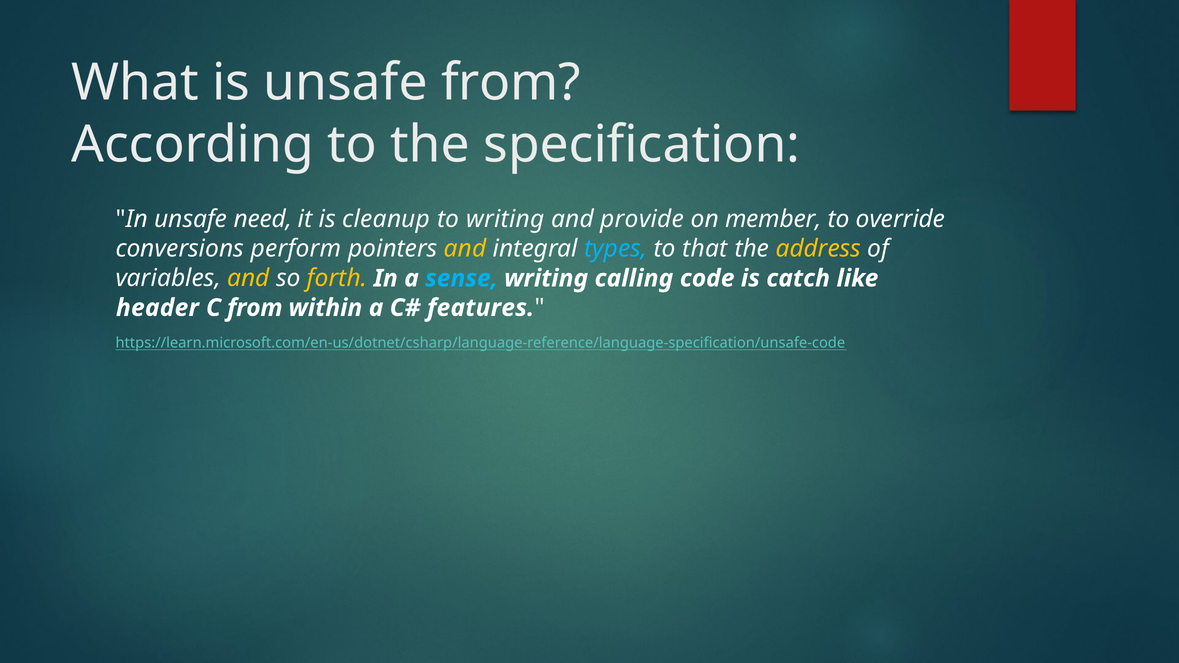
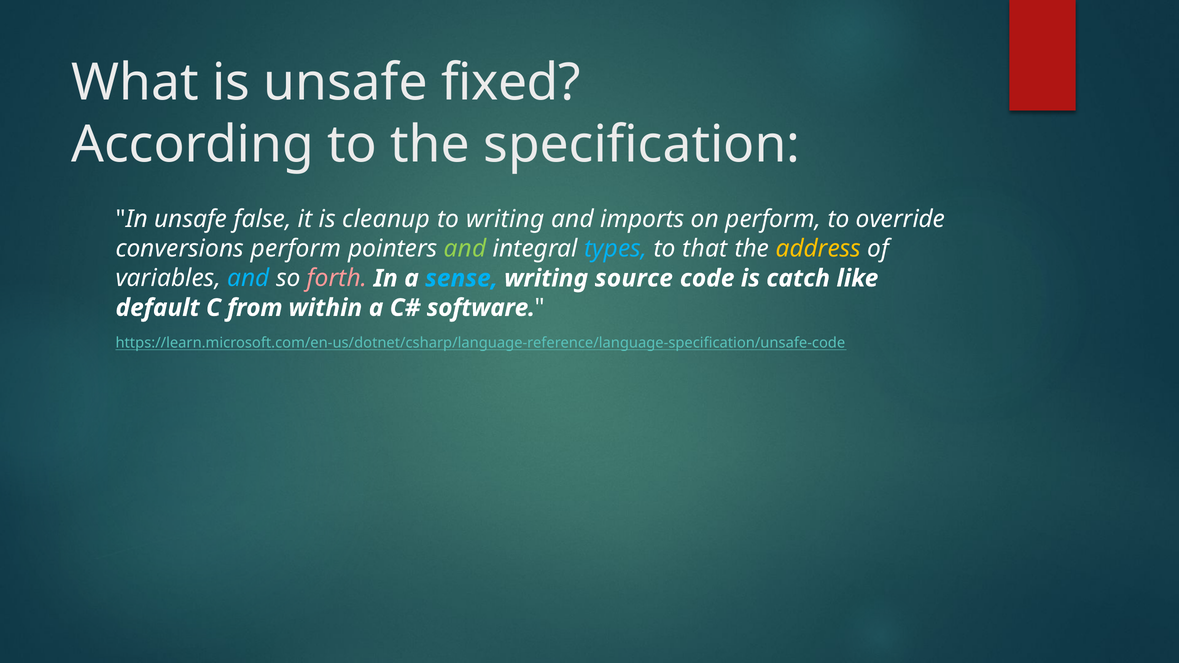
unsafe from: from -> fixed
need: need -> false
provide: provide -> imports
on member: member -> perform
and at (465, 249) colour: yellow -> light green
and at (248, 278) colour: yellow -> light blue
forth colour: yellow -> pink
calling: calling -> source
header: header -> default
features: features -> software
